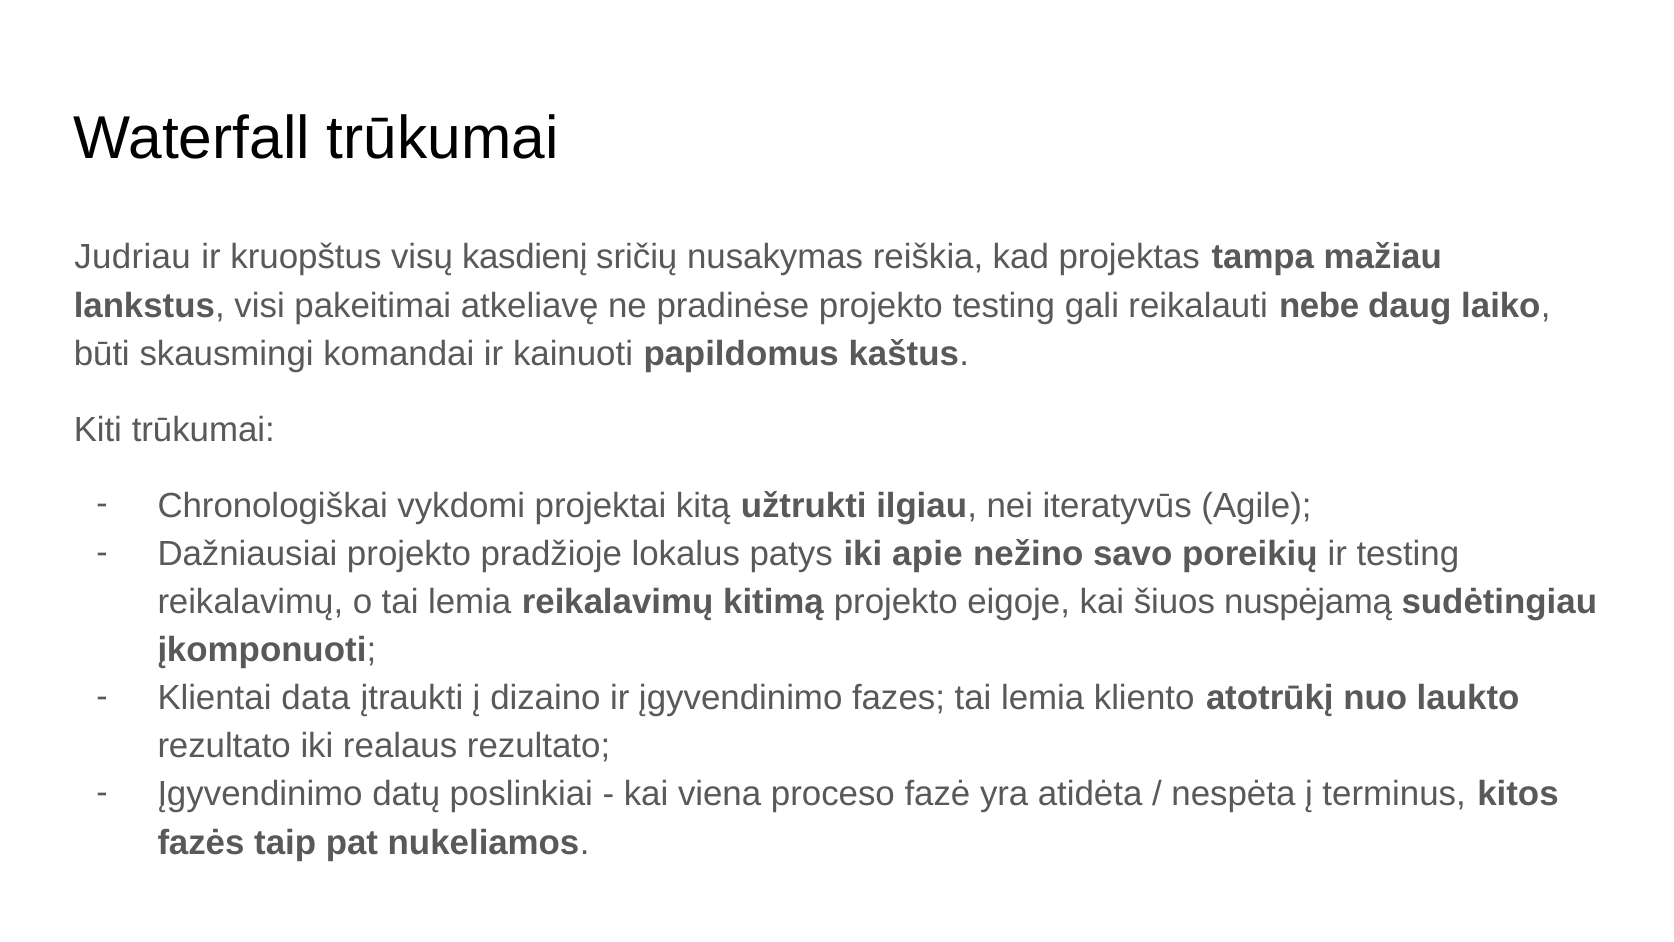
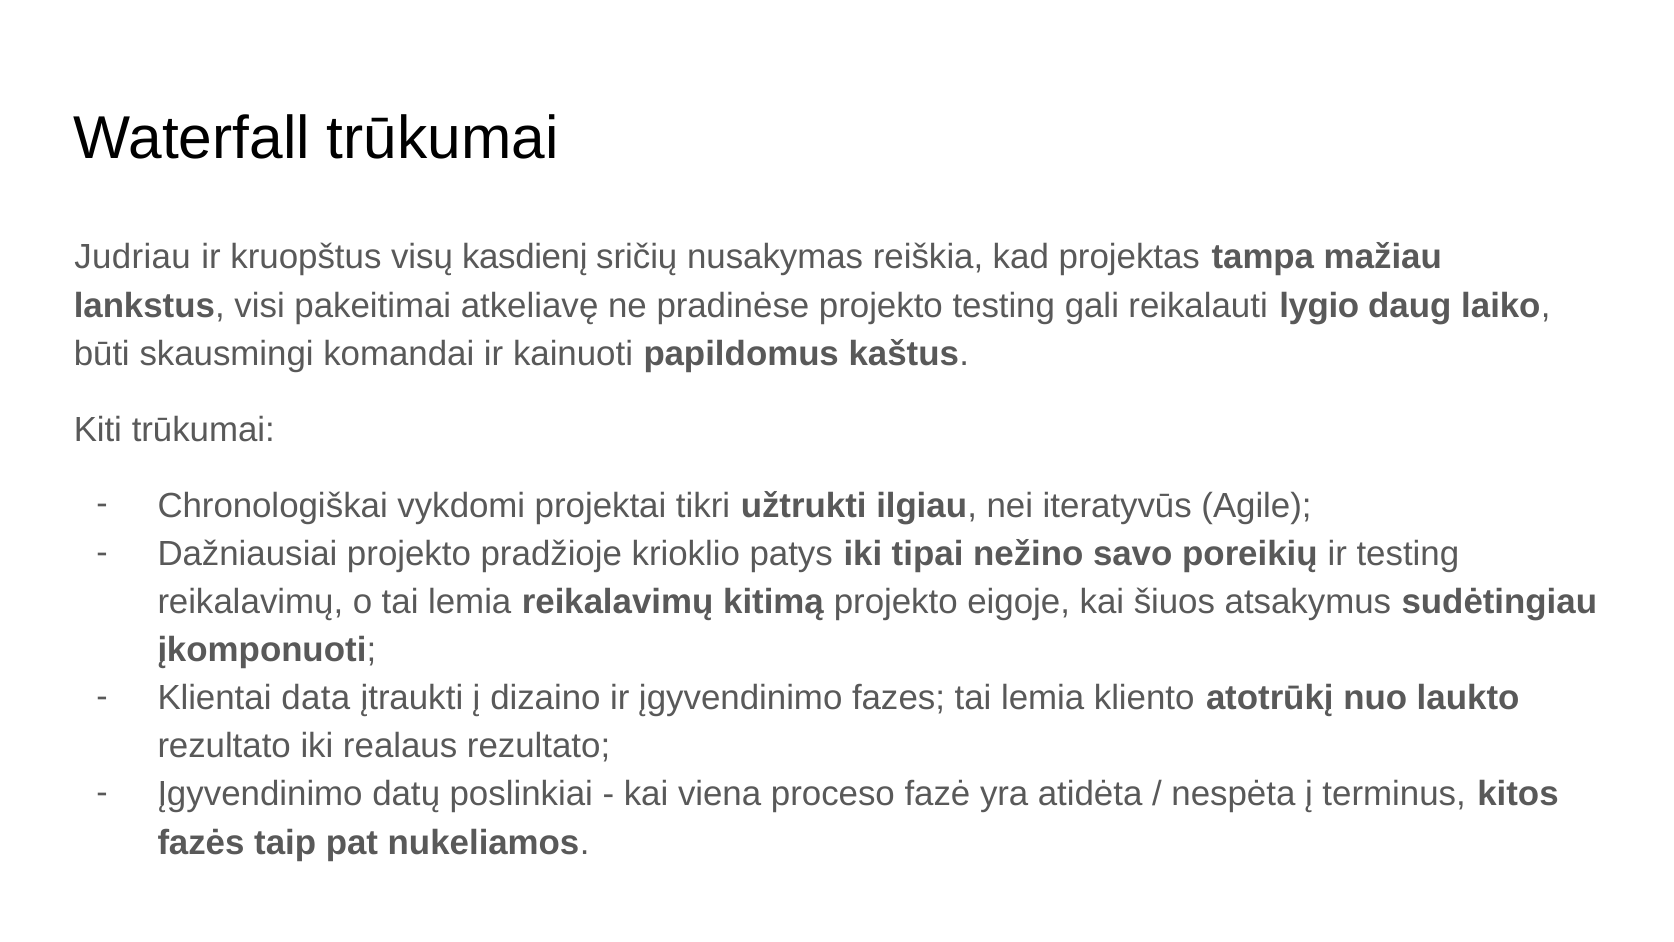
nebe: nebe -> lygio
kitą: kitą -> tikri
lokalus: lokalus -> krioklio
apie: apie -> tipai
nuspėjamą: nuspėjamą -> atsakymus
